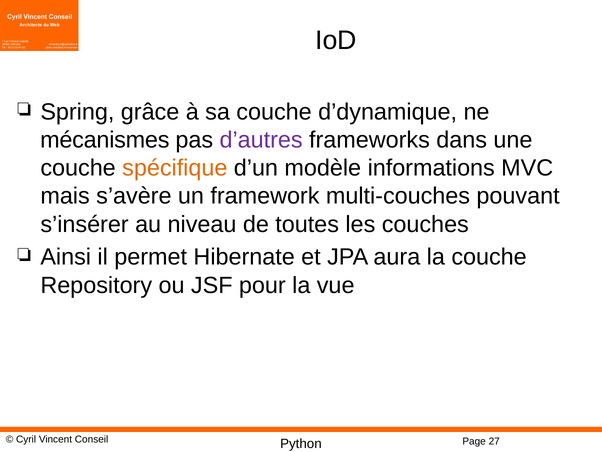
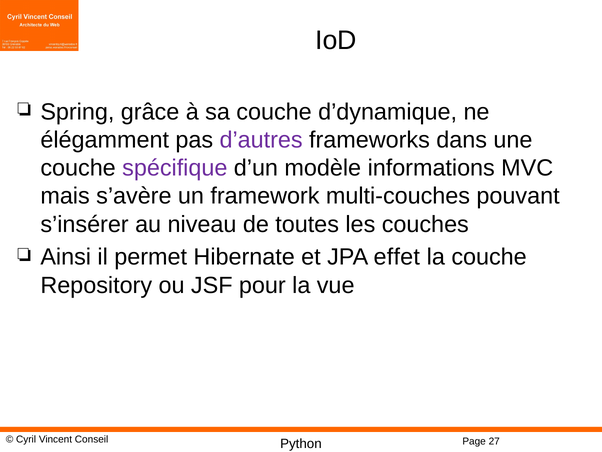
mécanismes: mécanismes -> élégamment
spécifique colour: orange -> purple
aura: aura -> effet
